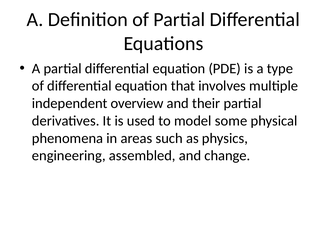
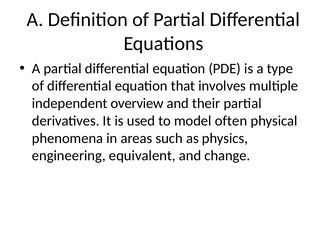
some: some -> often
assembled: assembled -> equivalent
